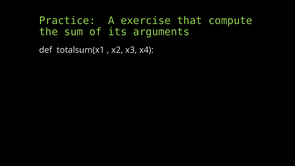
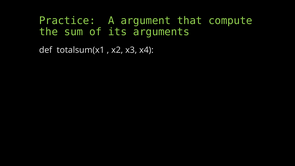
exercise: exercise -> argument
